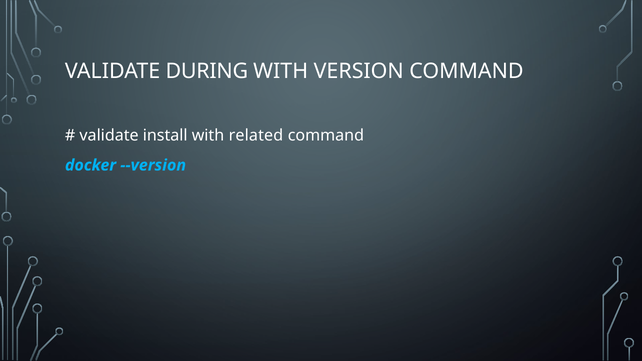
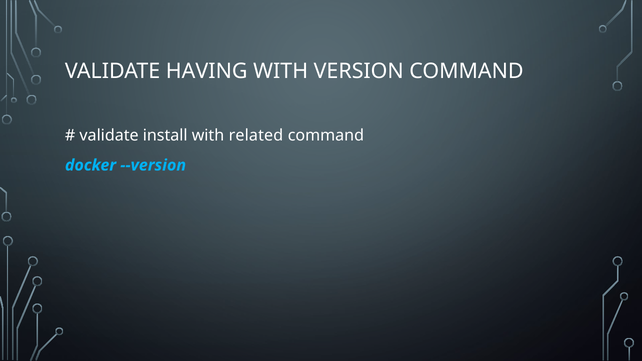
DURING: DURING -> HAVING
